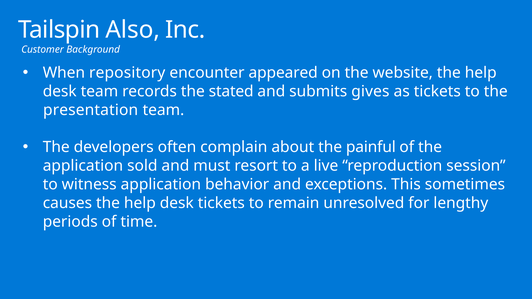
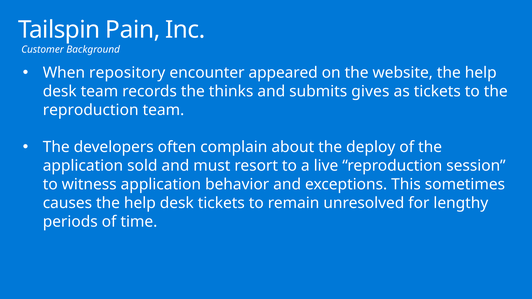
Also: Also -> Pain
stated: stated -> thinks
presentation at (91, 110): presentation -> reproduction
painful: painful -> deploy
